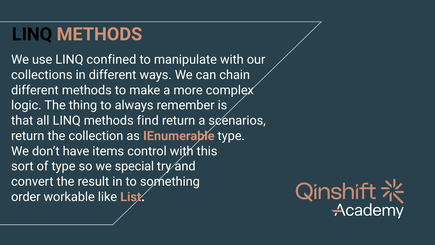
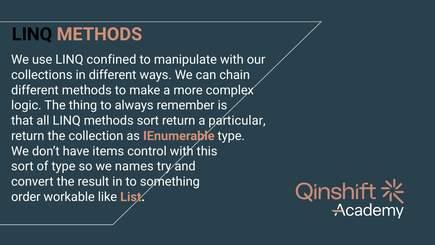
methods find: find -> sort
scenarios: scenarios -> particular
special: special -> names
